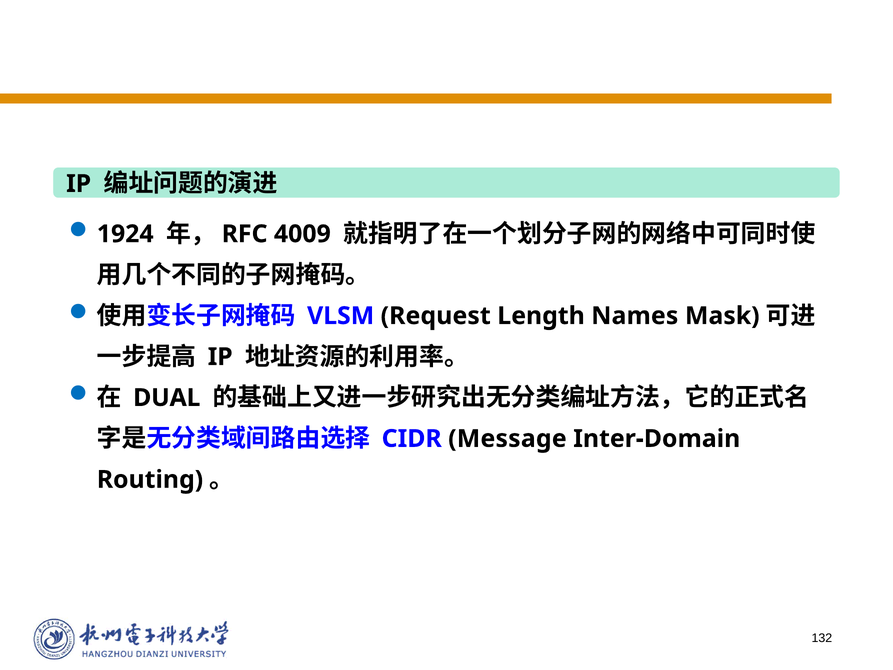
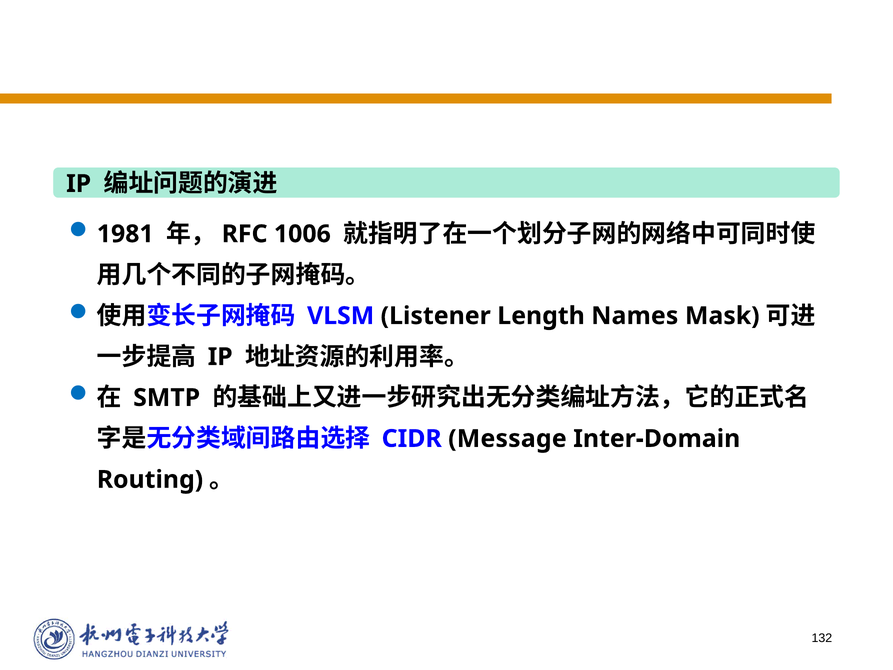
1924: 1924 -> 1981
4009: 4009 -> 1006
Request: Request -> Listener
DUAL: DUAL -> SMTP
